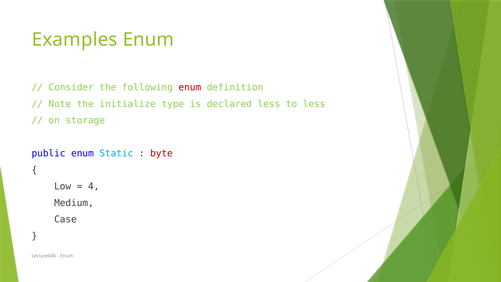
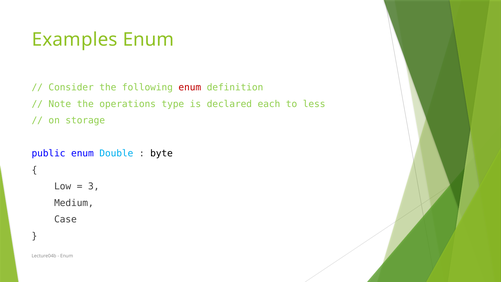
initialize: initialize -> operations
declared less: less -> each
Static: Static -> Double
byte colour: red -> black
4: 4 -> 3
